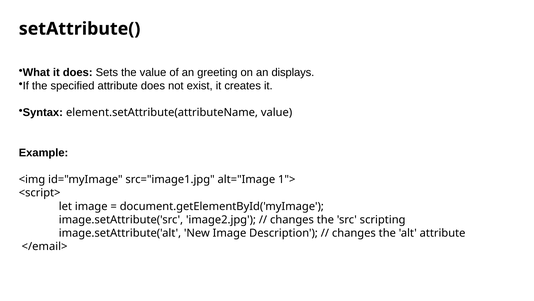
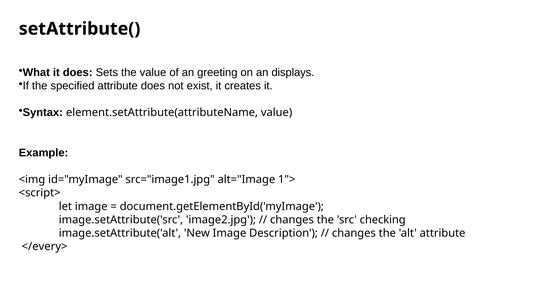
scripting: scripting -> checking
</email>: </email> -> </every>
